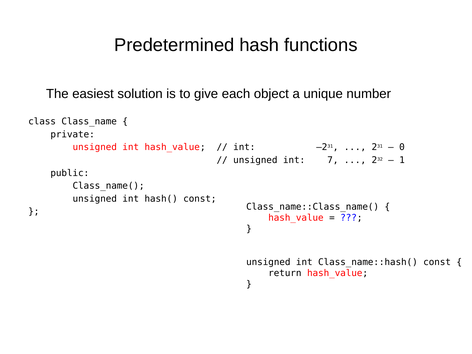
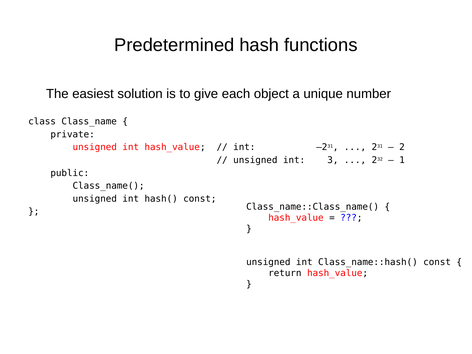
0: 0 -> 2
7: 7 -> 3
